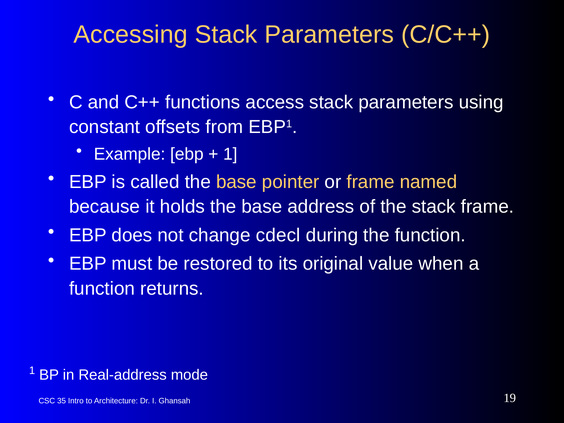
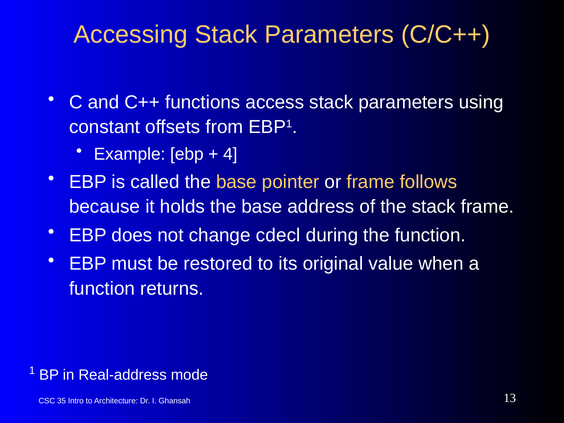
1 at (230, 154): 1 -> 4
named: named -> follows
19: 19 -> 13
